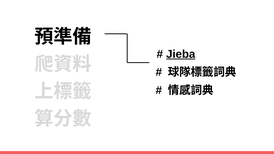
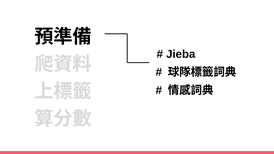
Jieba underline: present -> none
